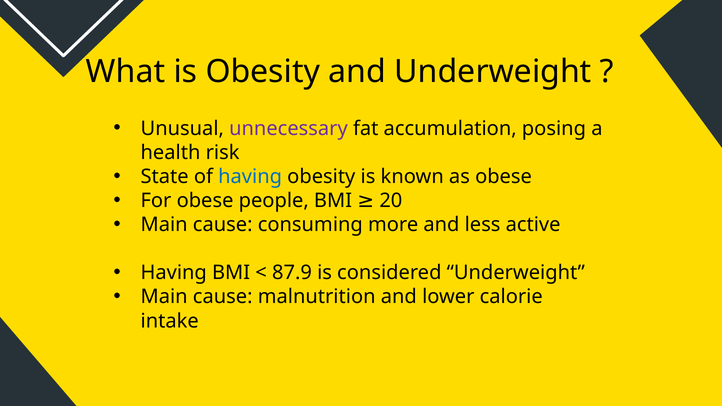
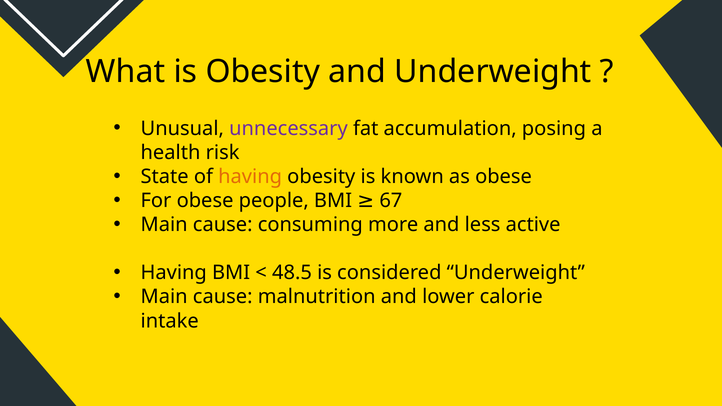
having at (250, 177) colour: blue -> orange
20: 20 -> 67
87.9: 87.9 -> 48.5
